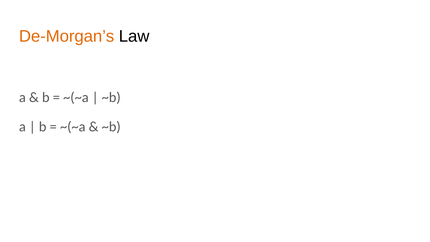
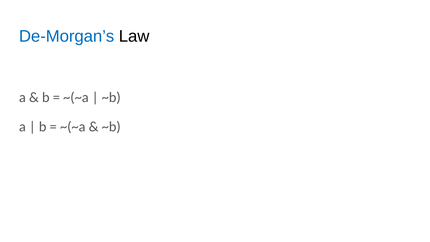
De-Morgan’s colour: orange -> blue
